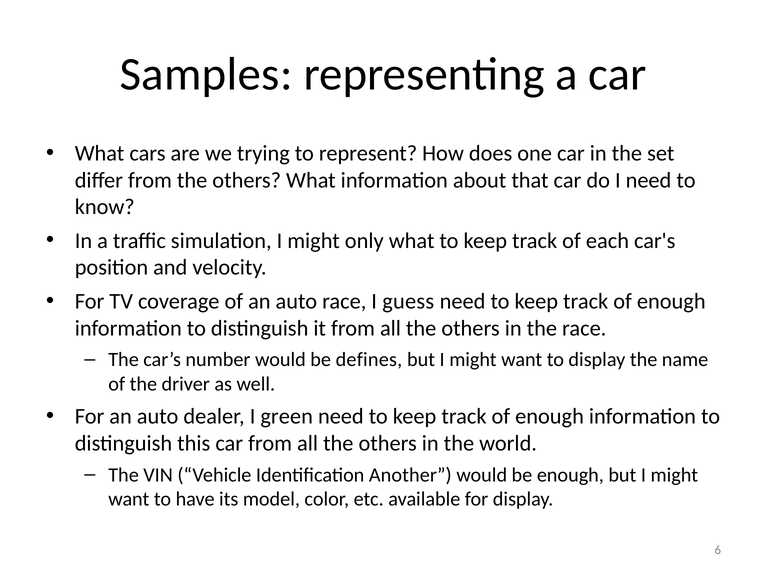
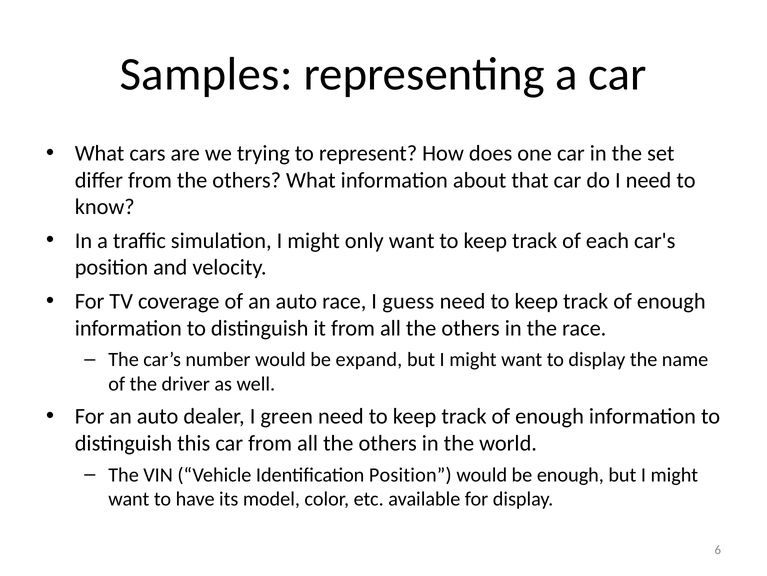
only what: what -> want
defines: defines -> expand
Identification Another: Another -> Position
